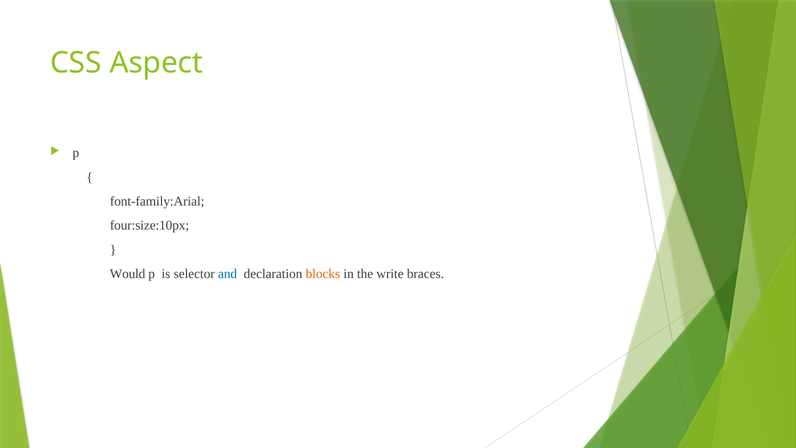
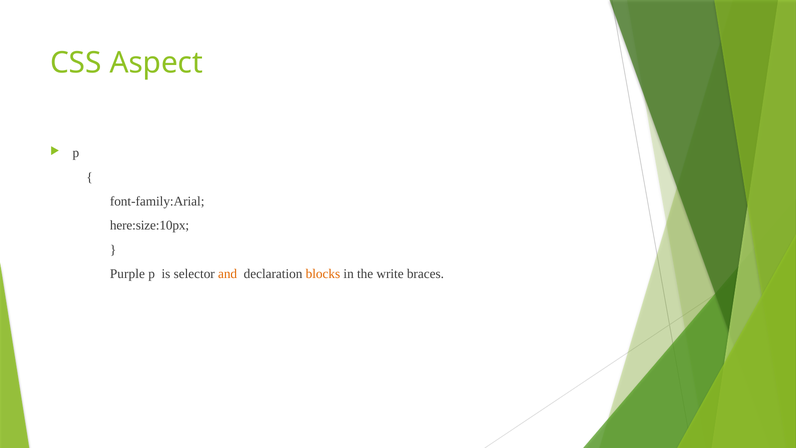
four:size:10px: four:size:10px -> here:size:10px
Would: Would -> Purple
and colour: blue -> orange
